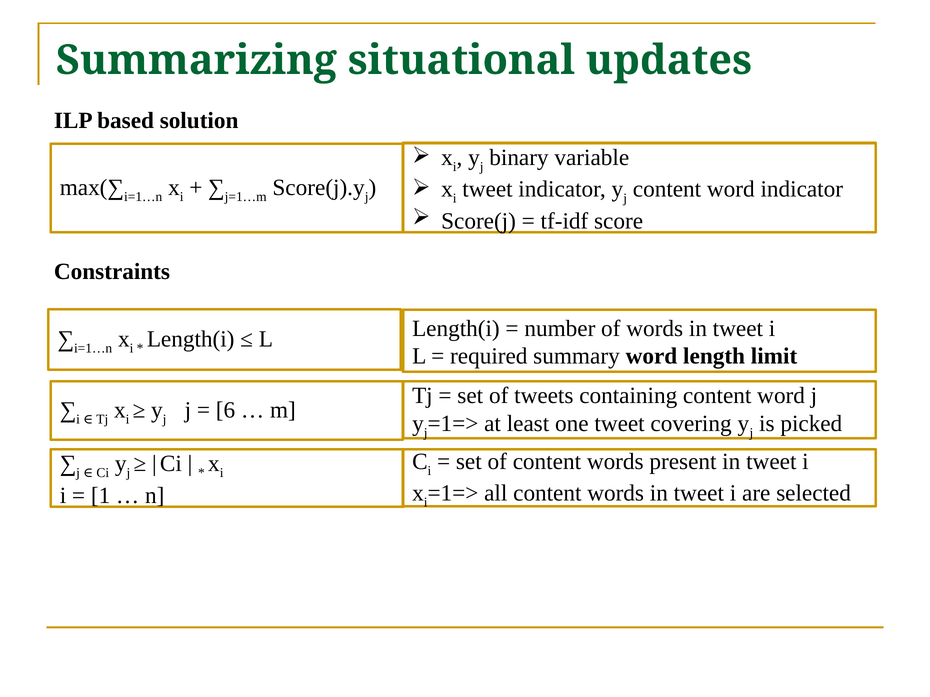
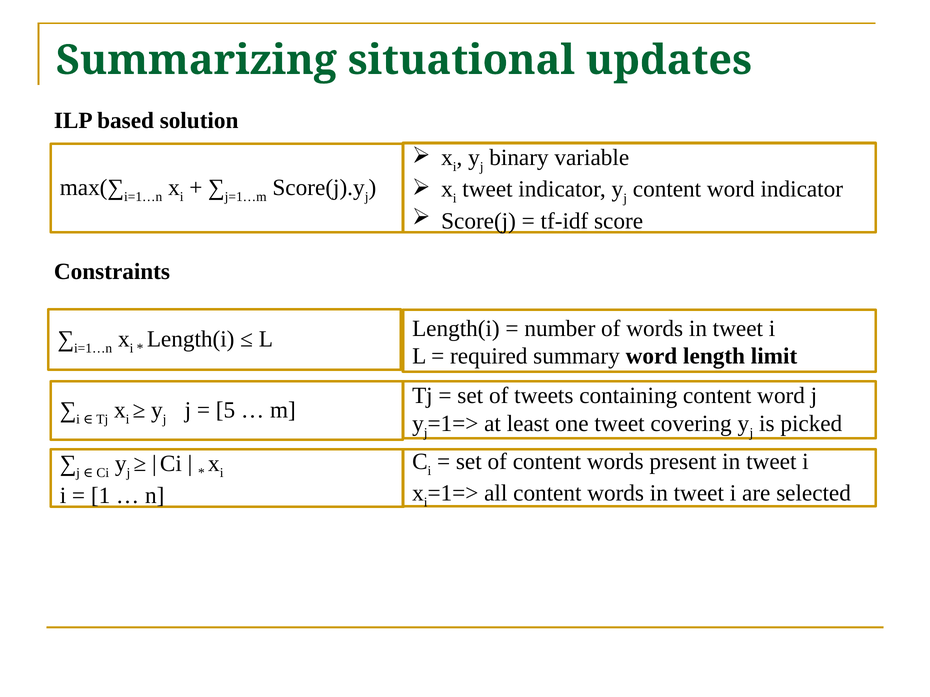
6: 6 -> 5
